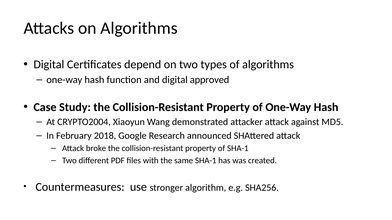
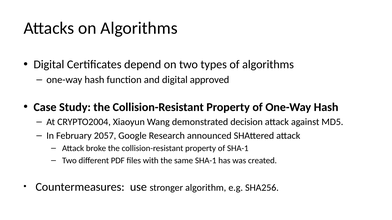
attacker: attacker -> decision
2018: 2018 -> 2057
